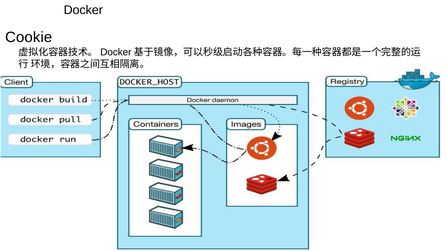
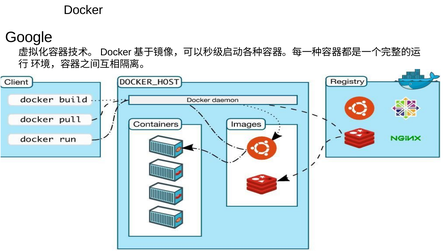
Cookie: Cookie -> Google
